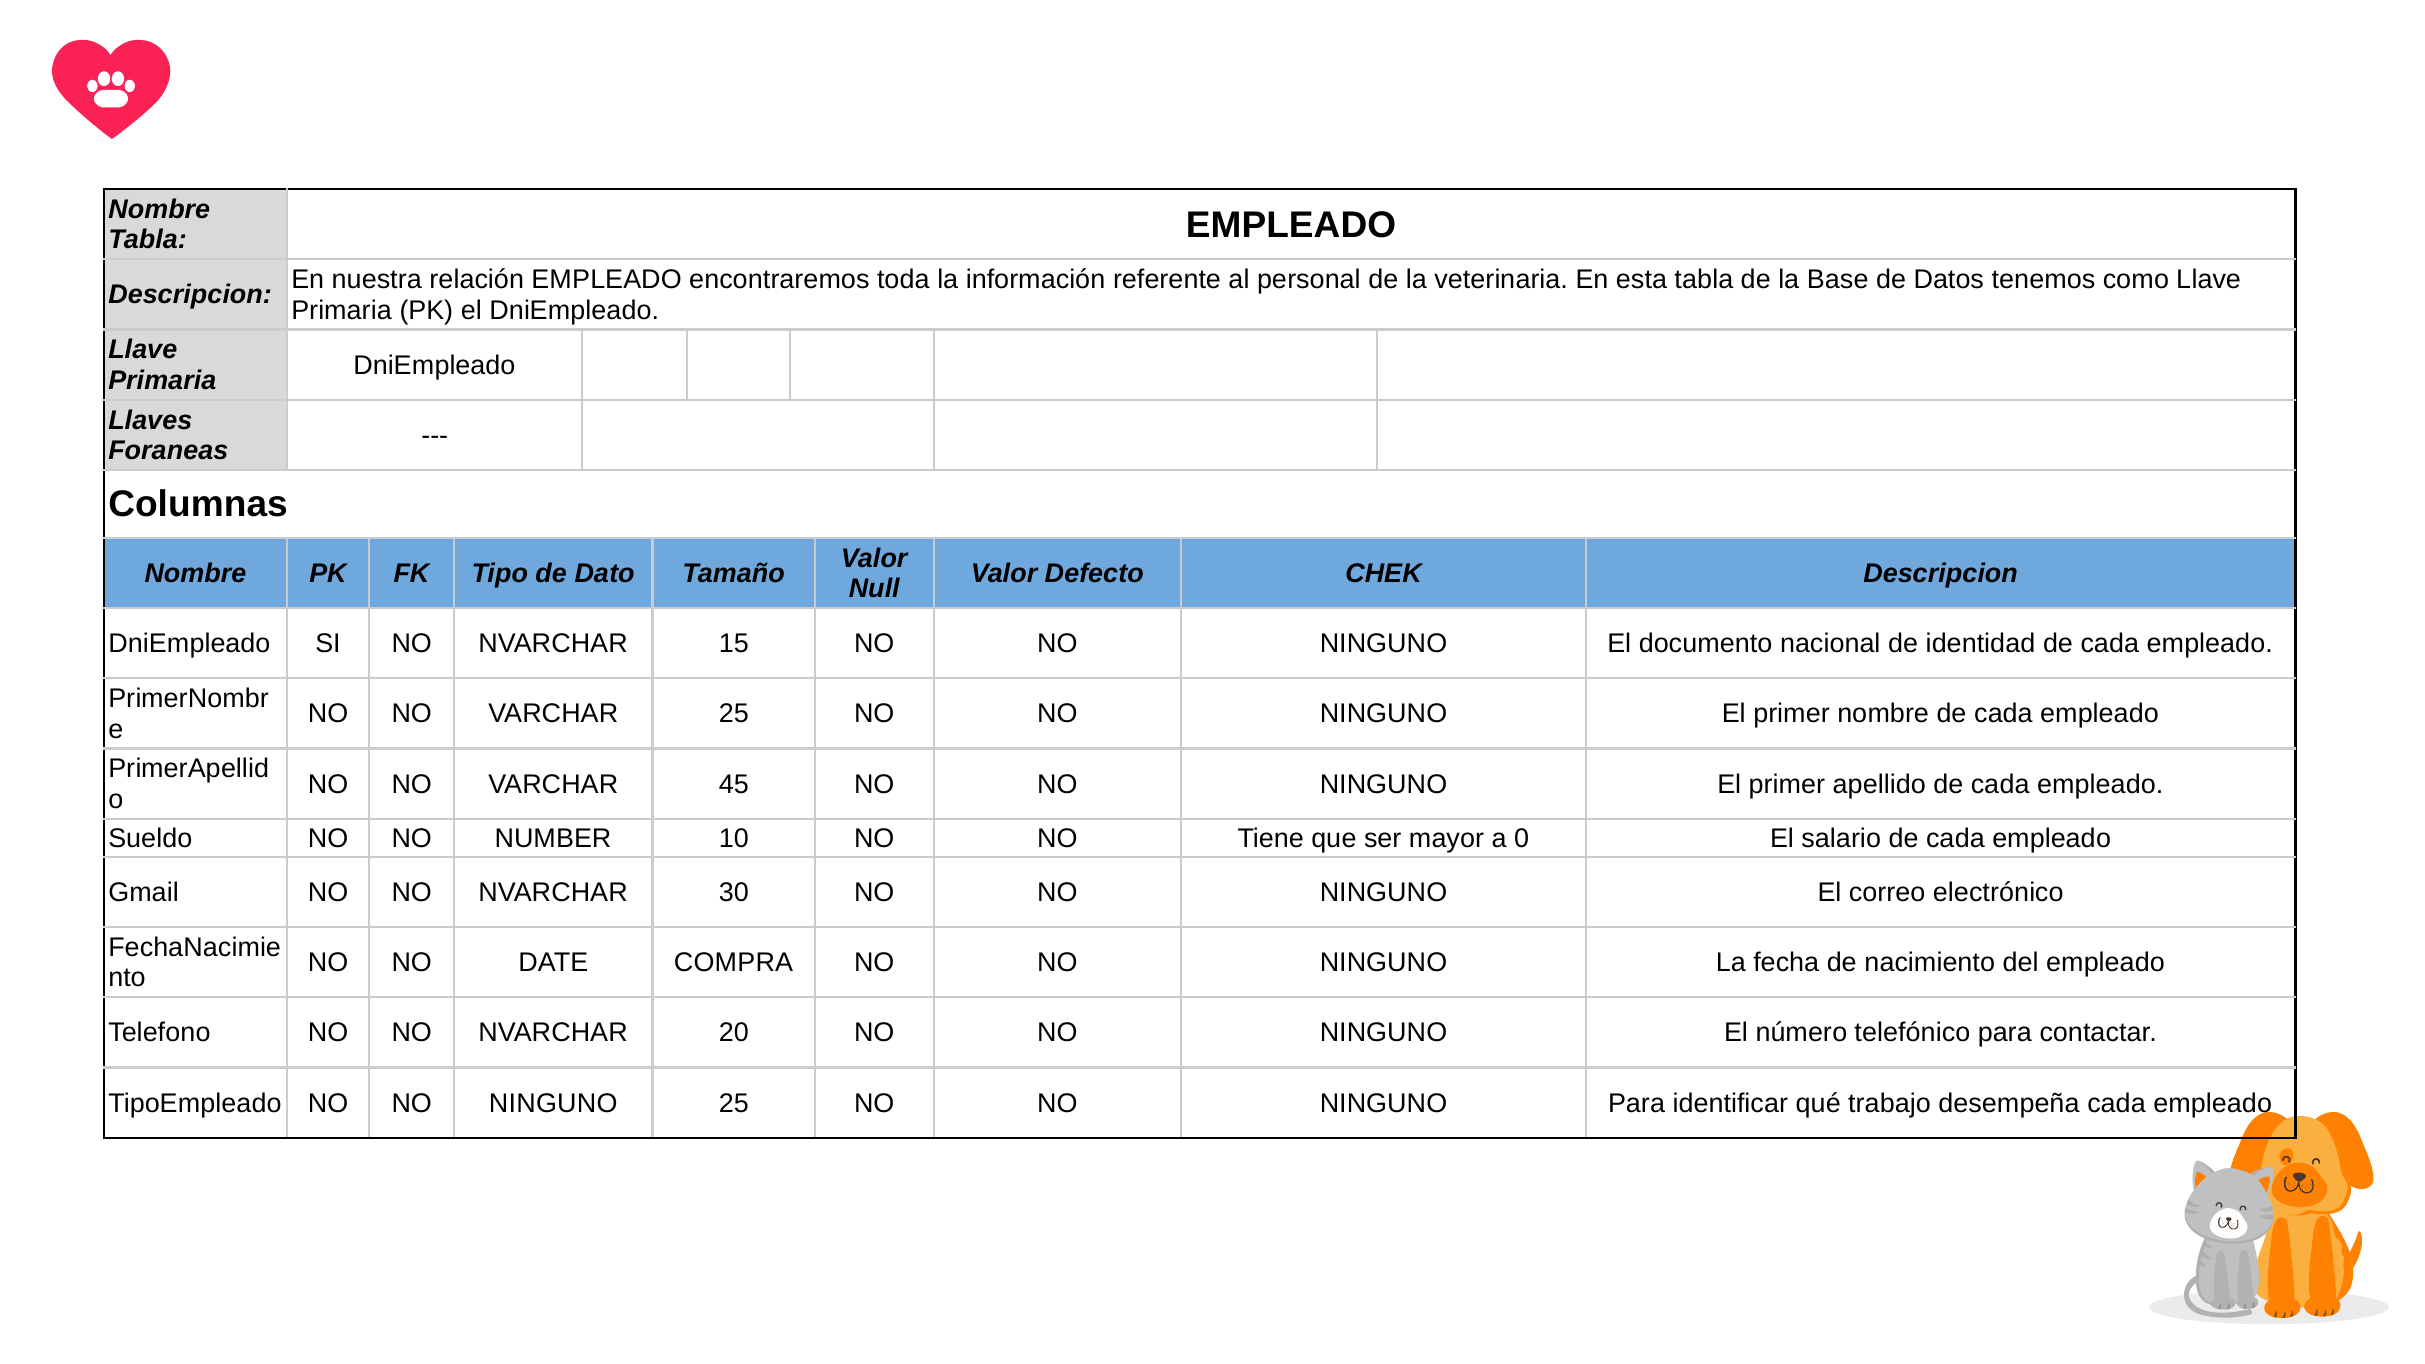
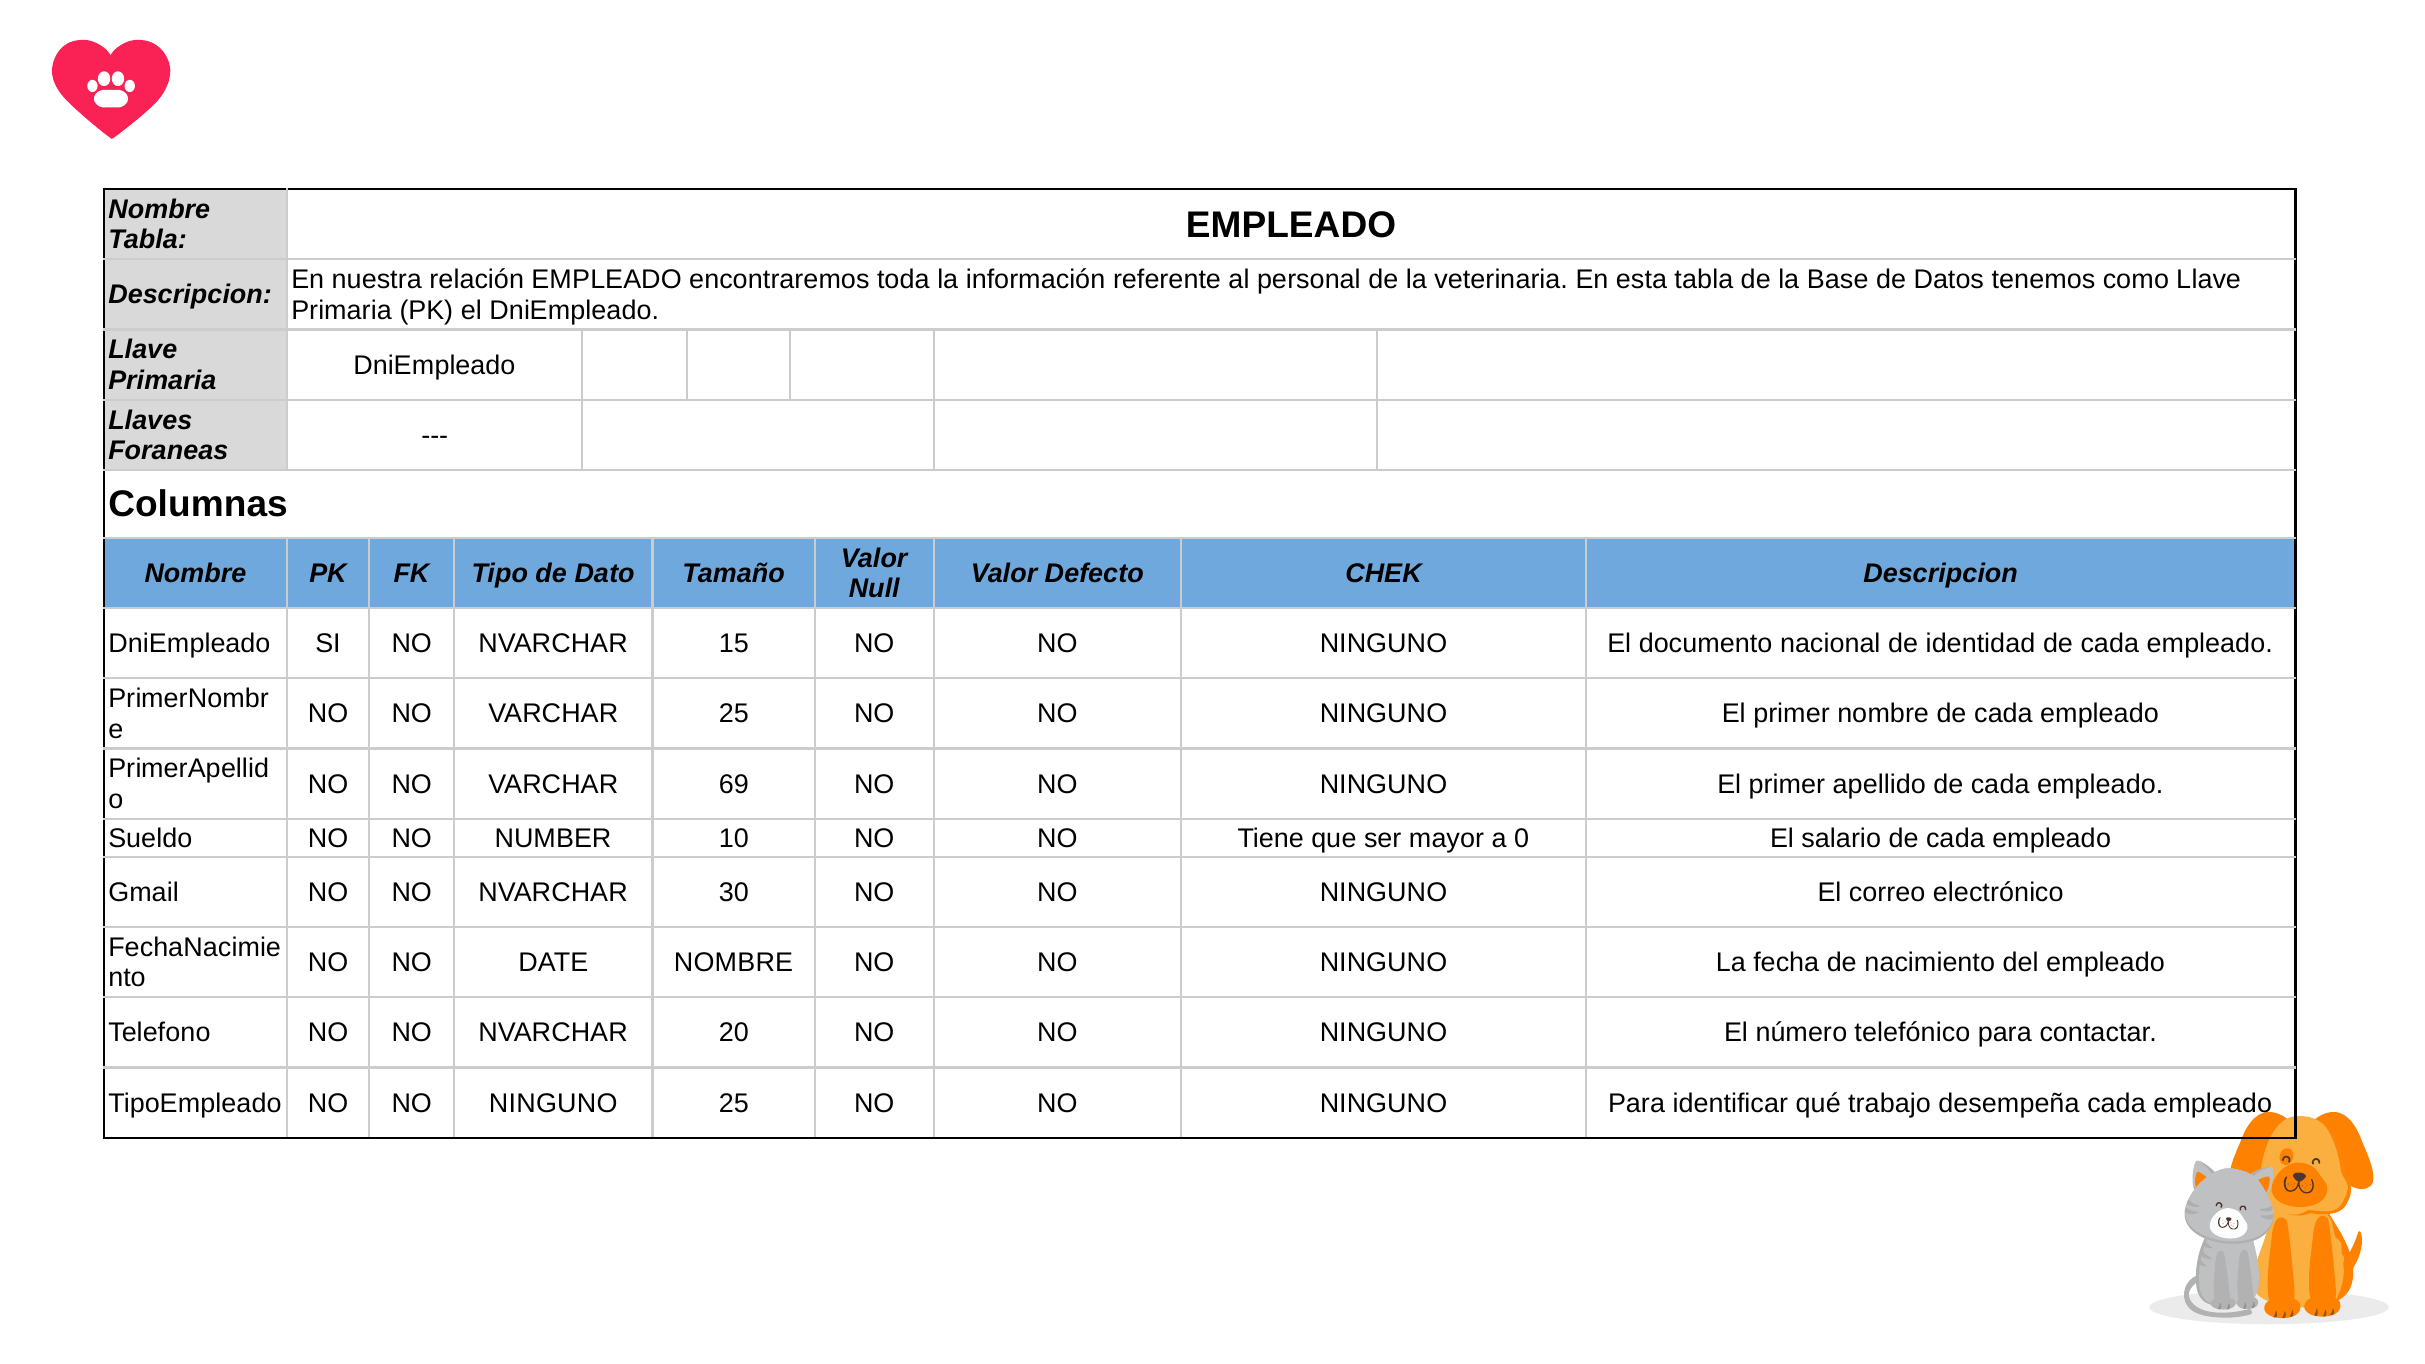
45: 45 -> 69
DATE COMPRA: COMPRA -> NOMBRE
